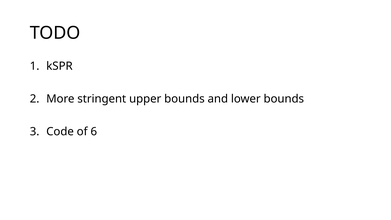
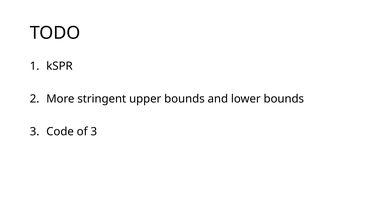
of 6: 6 -> 3
